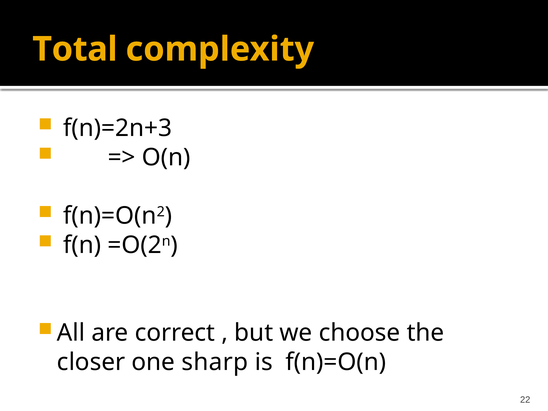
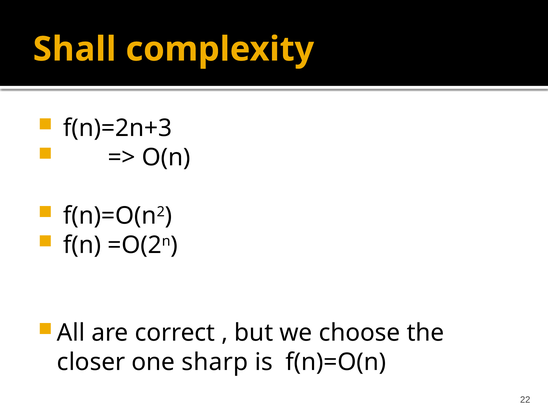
Total: Total -> Shall
